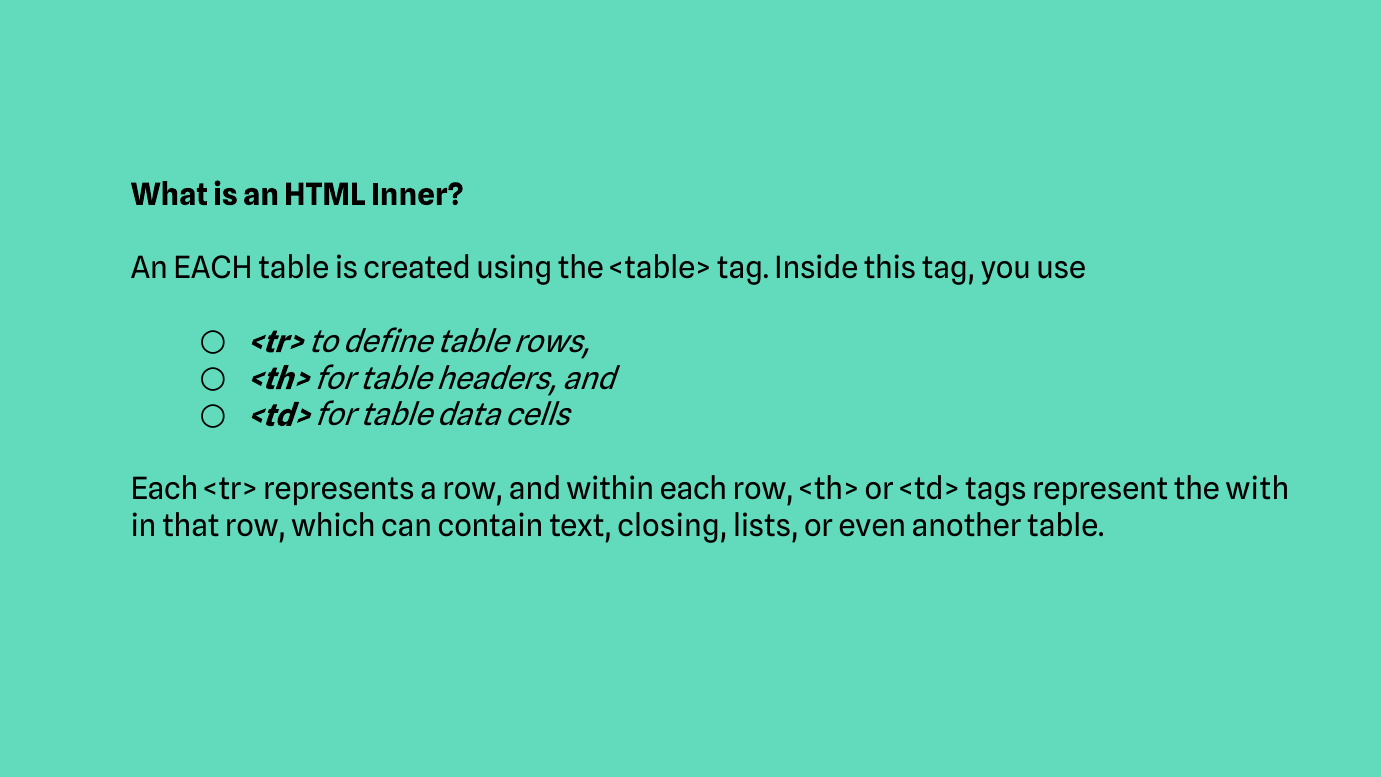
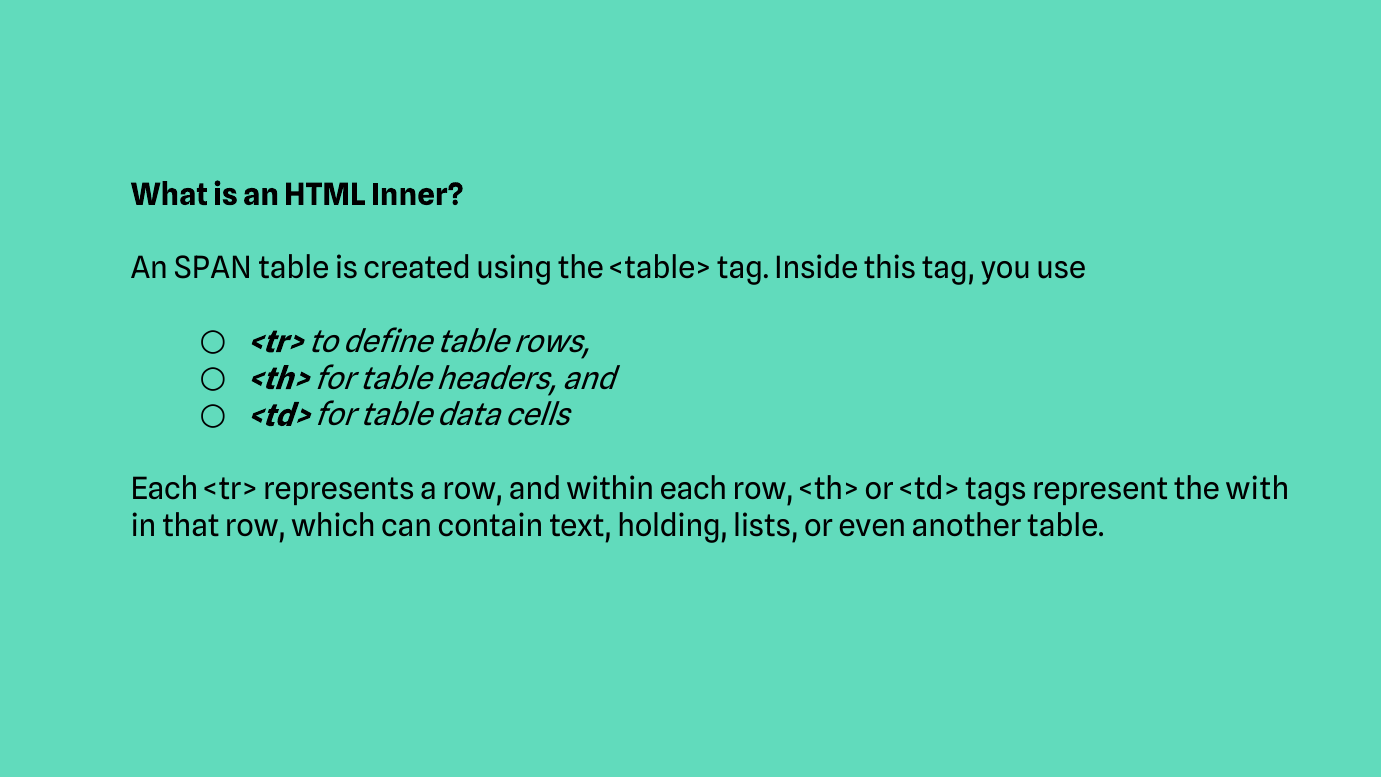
An EACH: EACH -> SPAN
closing: closing -> holding
